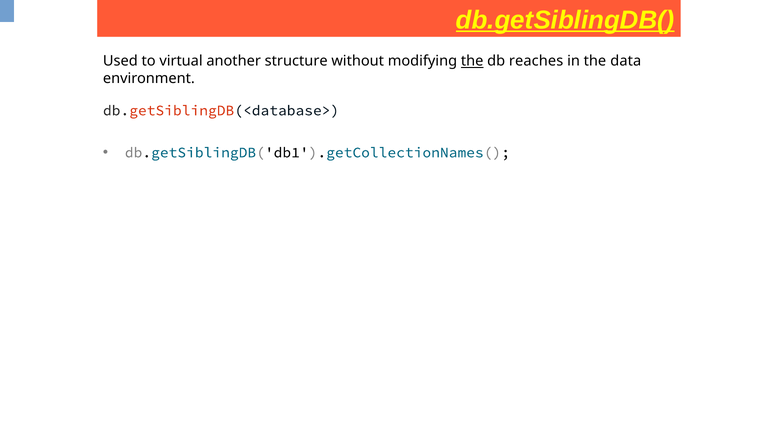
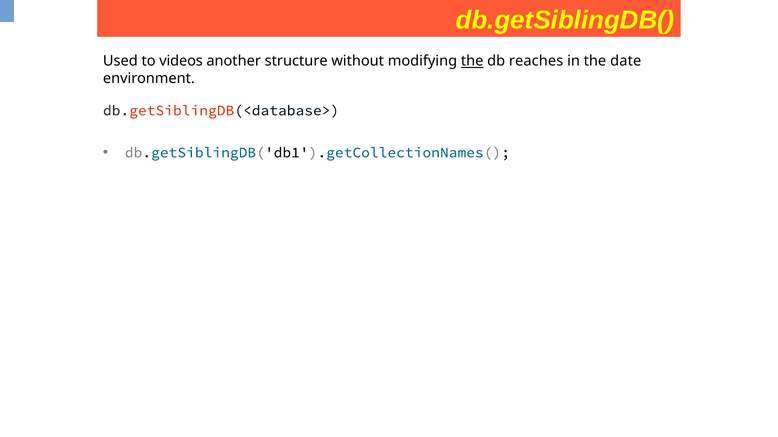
db.getSiblingDB( underline: present -> none
virtual: virtual -> videos
data: data -> date
